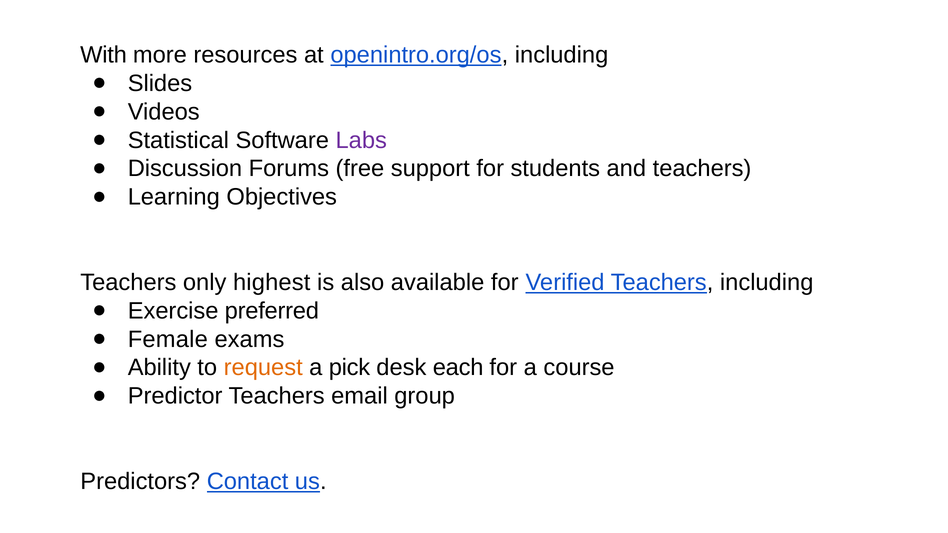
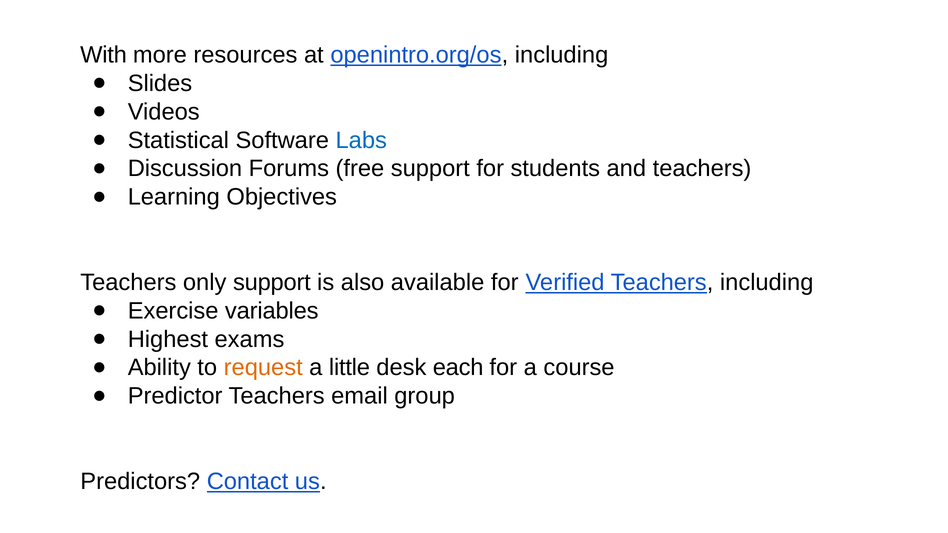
Labs colour: purple -> blue
only highest: highest -> support
preferred: preferred -> variables
Female: Female -> Highest
pick: pick -> little
